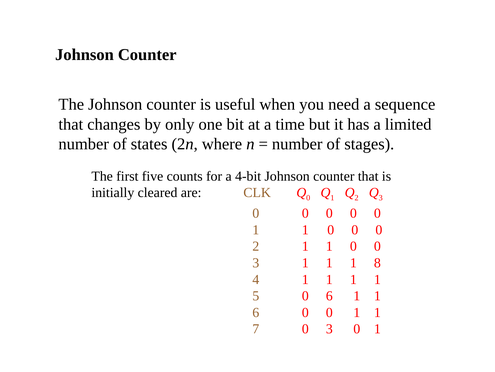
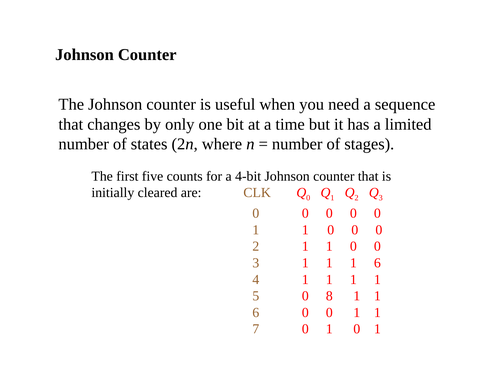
1 8: 8 -> 6
0 6: 6 -> 8
3 at (329, 328): 3 -> 1
